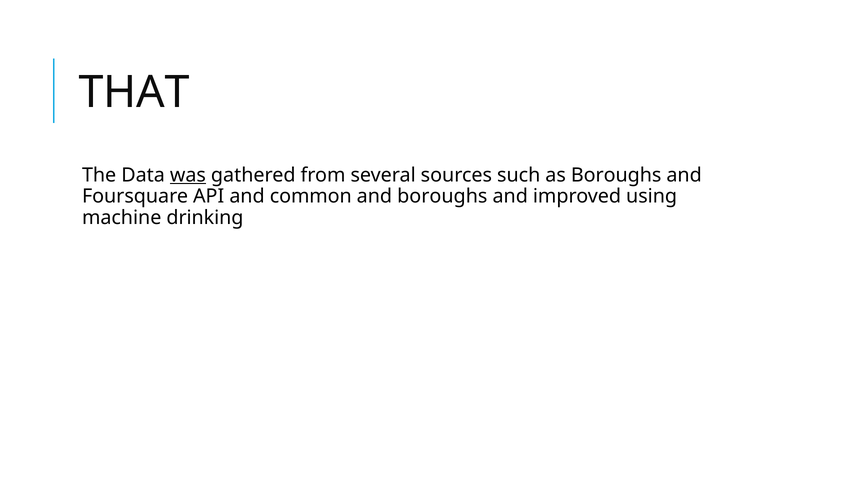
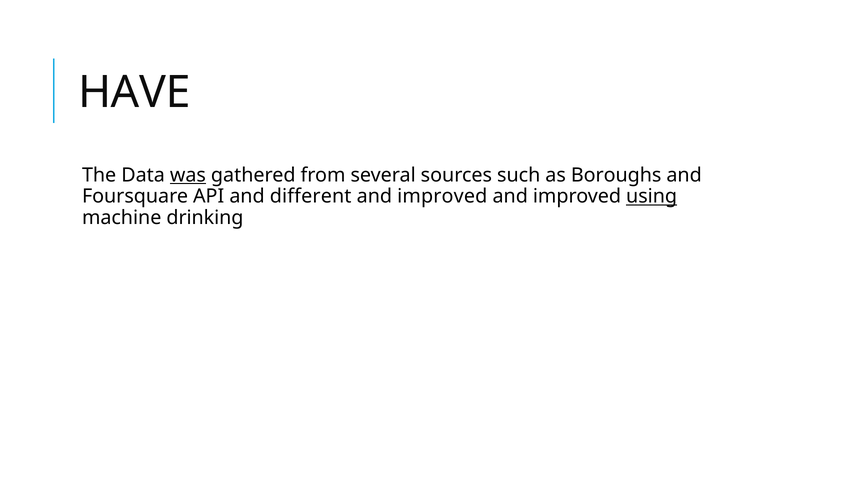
THAT: THAT -> HAVE
common: common -> different
boroughs at (442, 196): boroughs -> improved
using underline: none -> present
